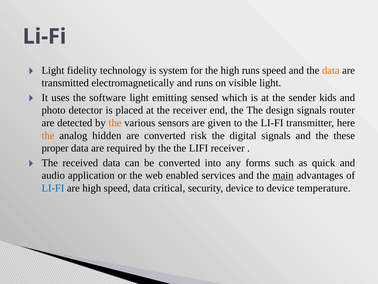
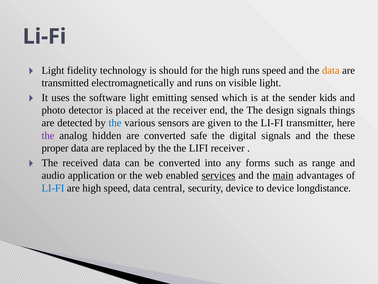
system: system -> should
router: router -> things
the at (115, 123) colour: orange -> blue
the at (48, 135) colour: orange -> purple
risk: risk -> safe
required: required -> replaced
quick: quick -> range
services underline: none -> present
critical: critical -> central
temperature: temperature -> longdistance
